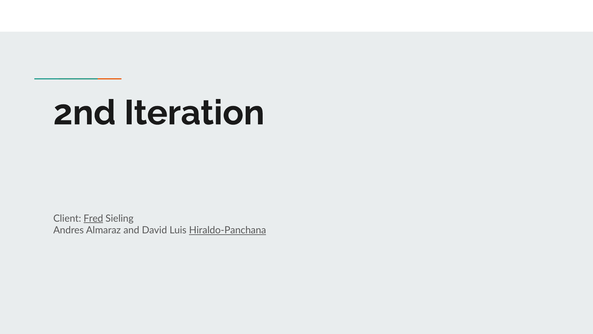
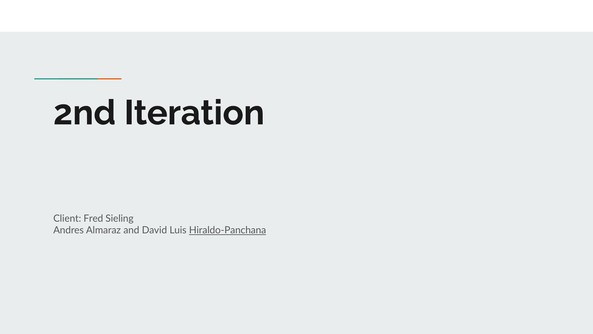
Fred underline: present -> none
